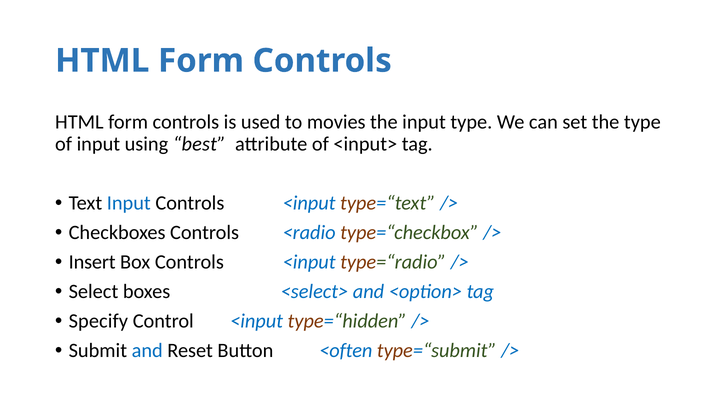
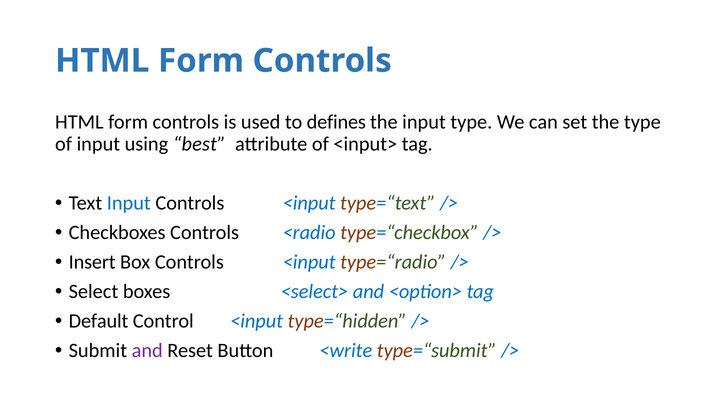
movies: movies -> defines
Specify: Specify -> Default
and at (147, 351) colour: blue -> purple
<often: <often -> <write
